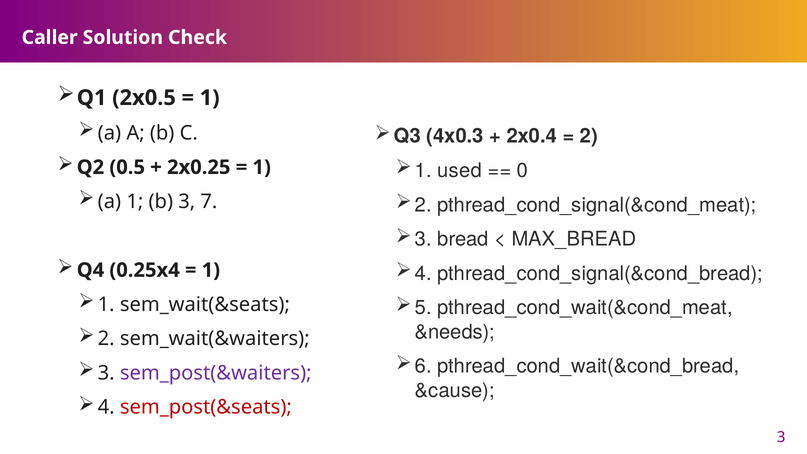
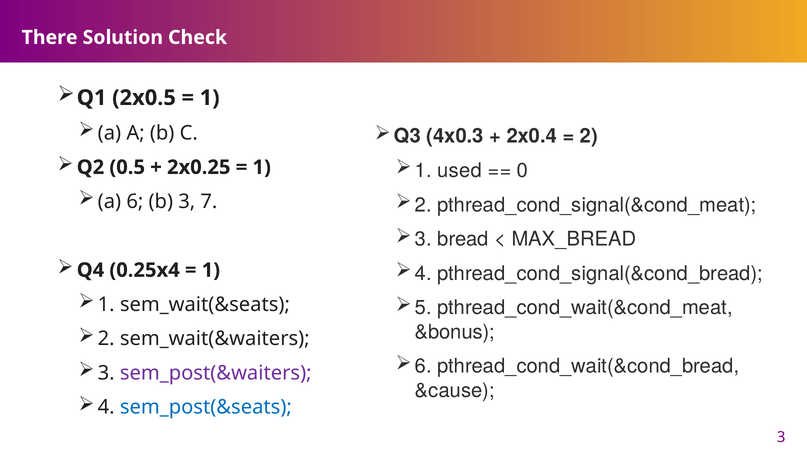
Caller: Caller -> There
a 1: 1 -> 6
&needs: &needs -> &bonus
sem_post(&seats colour: red -> blue
